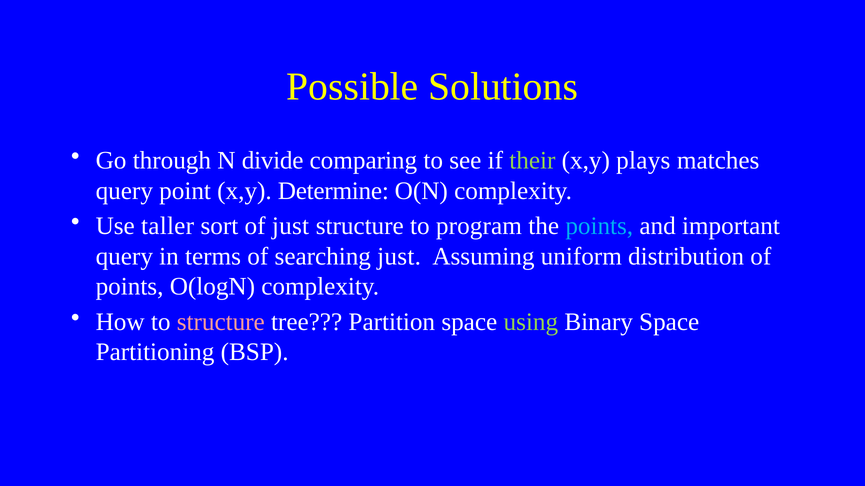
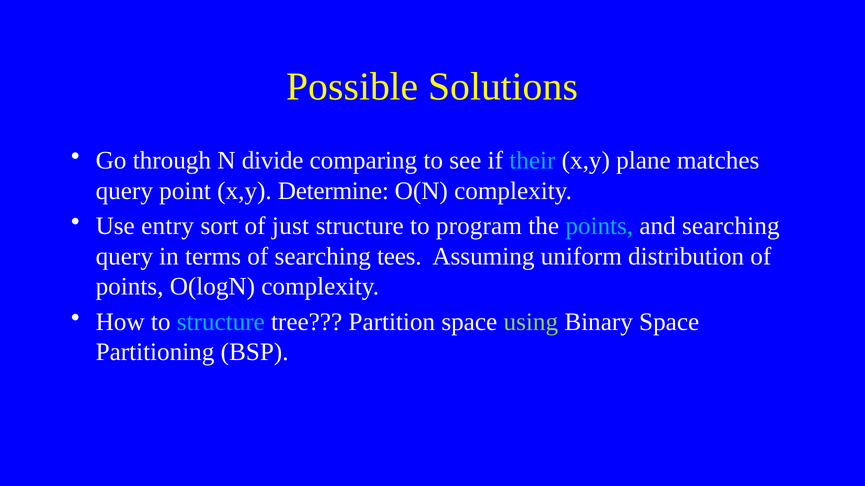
their colour: light green -> light blue
plays: plays -> plane
taller: taller -> entry
and important: important -> searching
searching just: just -> tees
structure at (221, 322) colour: pink -> light blue
